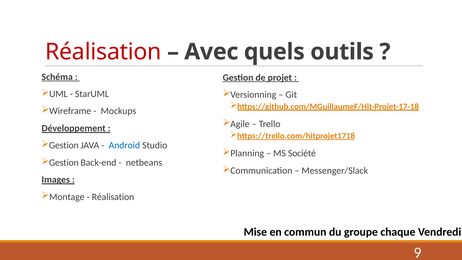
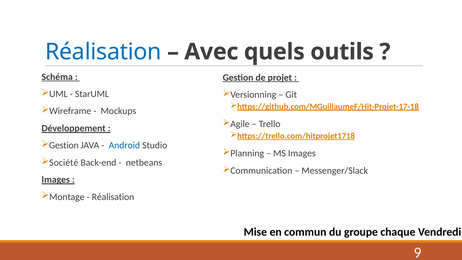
Réalisation at (103, 52) colour: red -> blue
MS Société: Société -> Images
Gestion at (64, 162): Gestion -> Société
